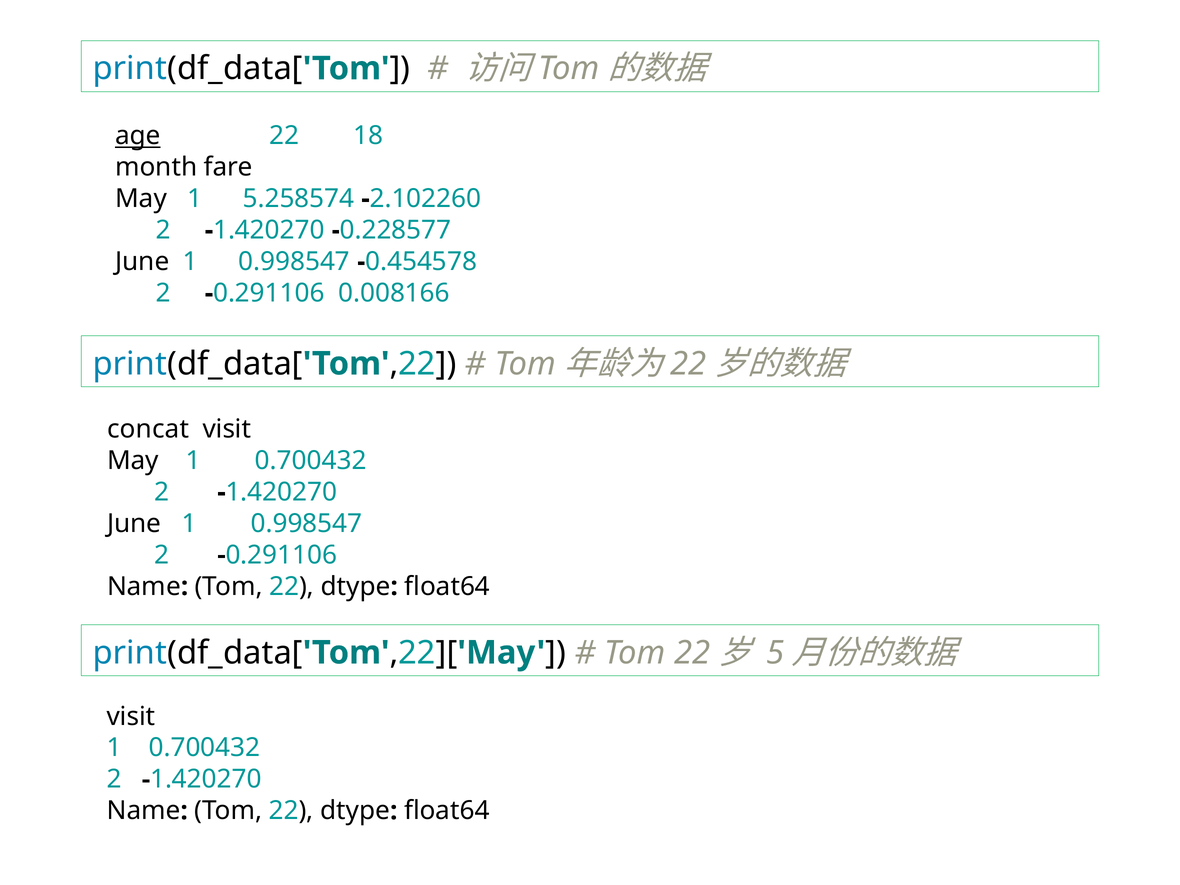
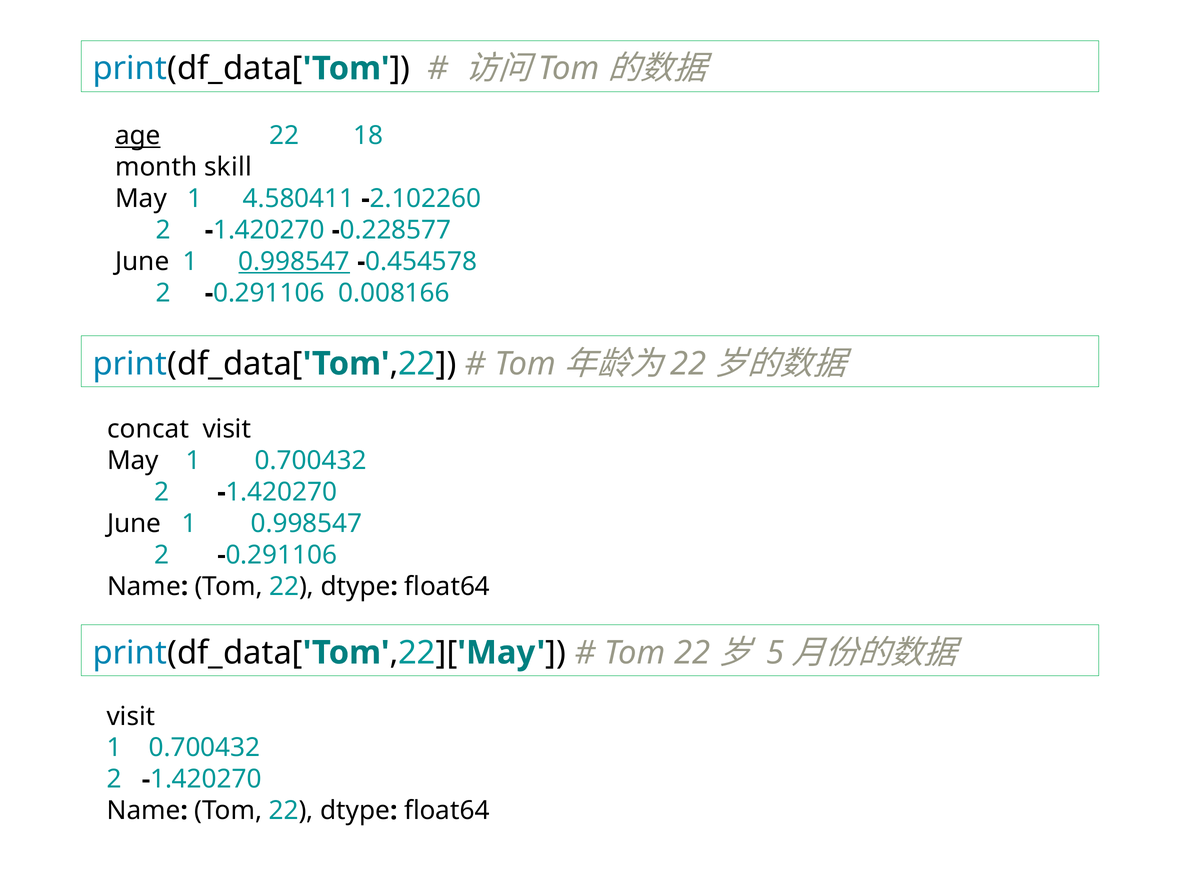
fare: fare -> skill
5.258574: 5.258574 -> 4.580411
0.998547 at (294, 262) underline: none -> present
